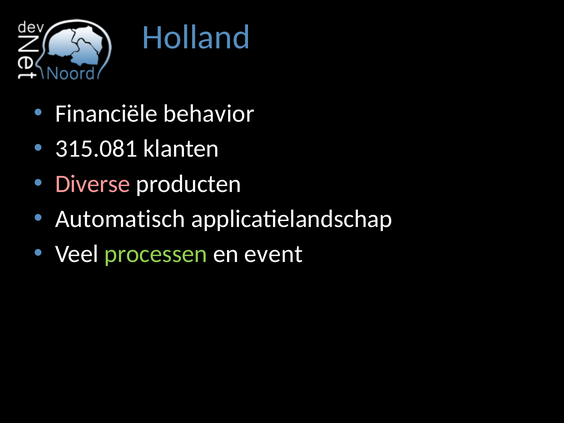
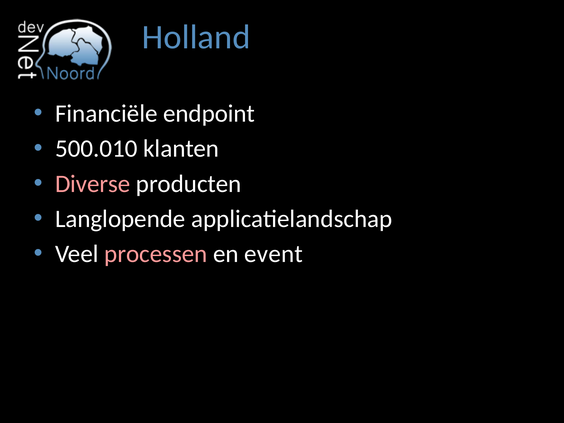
behavior: behavior -> endpoint
315.081: 315.081 -> 500.010
Automatisch: Automatisch -> Langlopende
processen colour: light green -> pink
